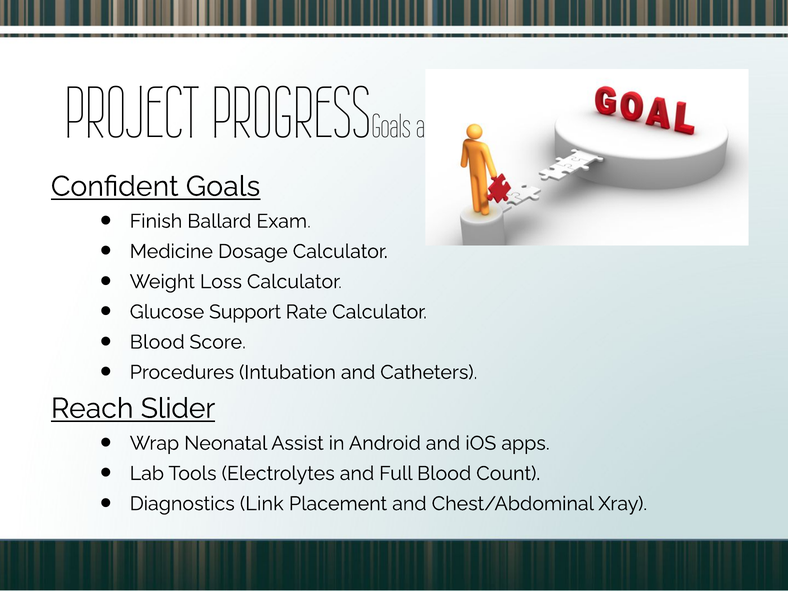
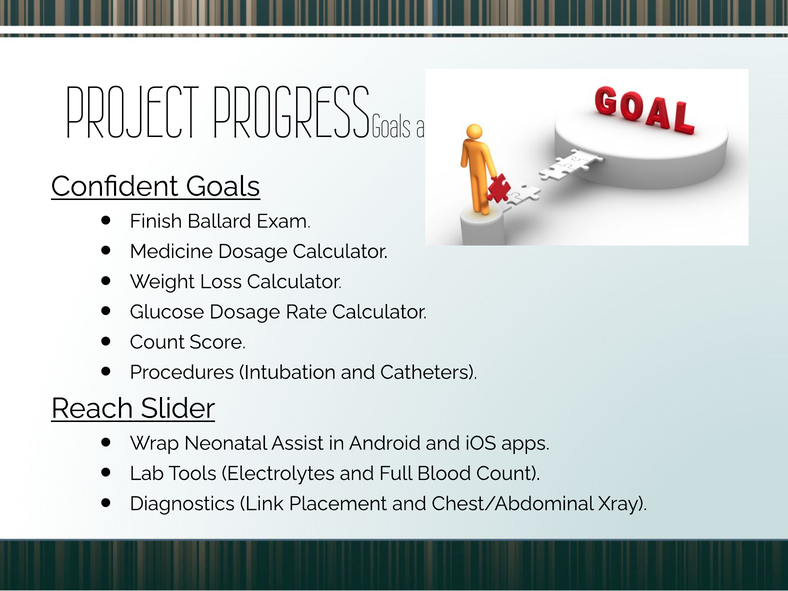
Glucose Support: Support -> Dosage
Blood at (157, 342): Blood -> Count
